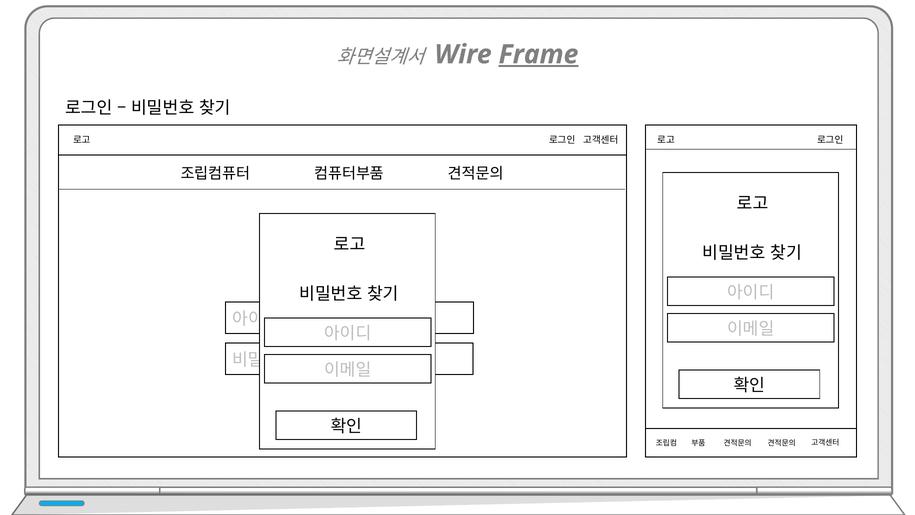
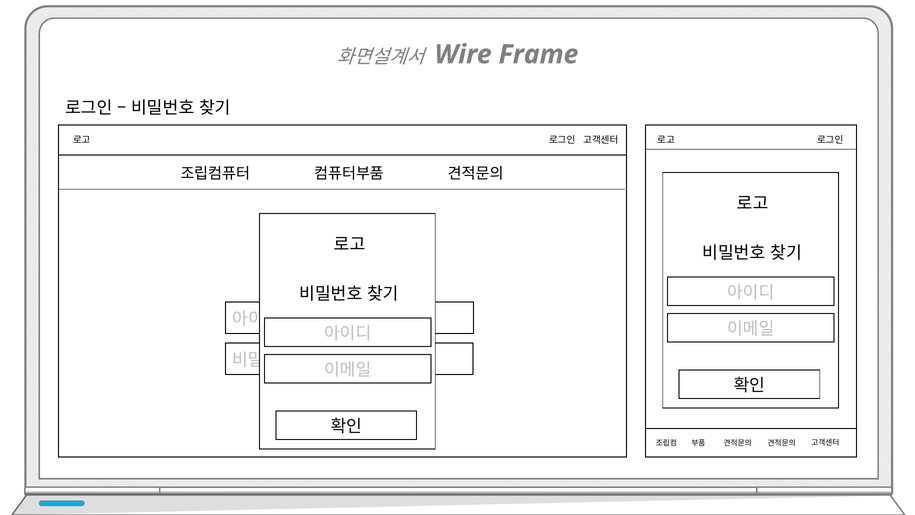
Frame underline: present -> none
